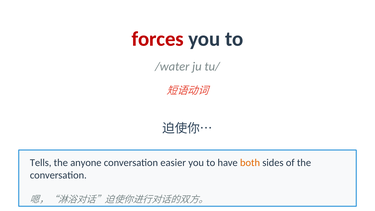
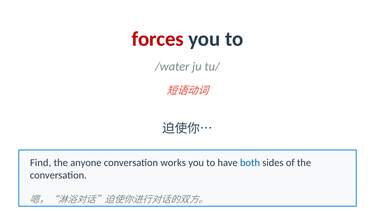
Tells: Tells -> Find
easier: easier -> works
both colour: orange -> blue
